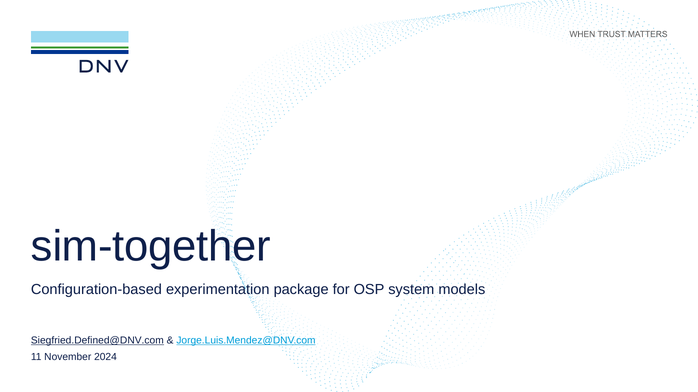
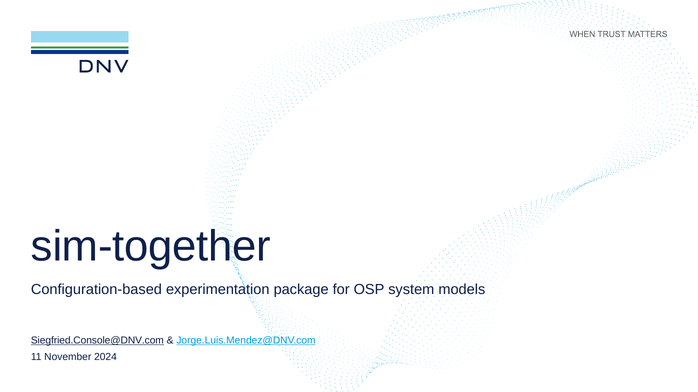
Siegfried.Defined@DNV.com: Siegfried.Defined@DNV.com -> Siegfried.Console@DNV.com
